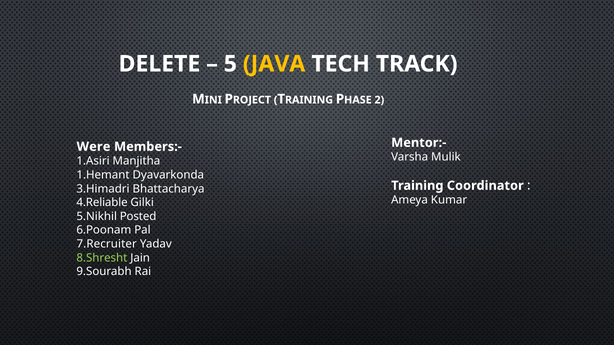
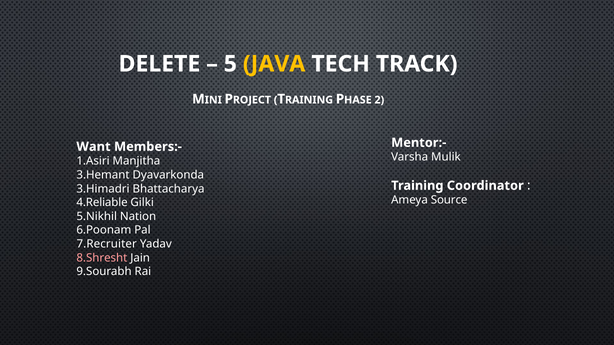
Were: Were -> Want
1.Hemant: 1.Hemant -> 3.Hemant
Kumar: Kumar -> Source
Posted: Posted -> Nation
8.Shresht colour: light green -> pink
